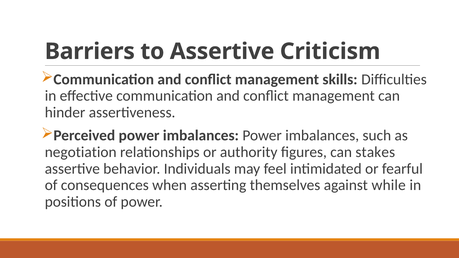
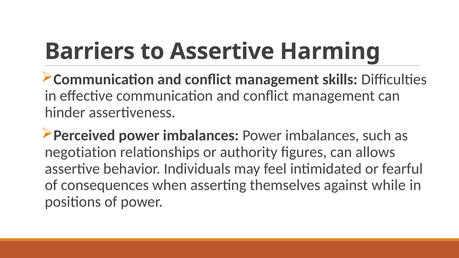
Criticism: Criticism -> Harming
stakes: stakes -> allows
